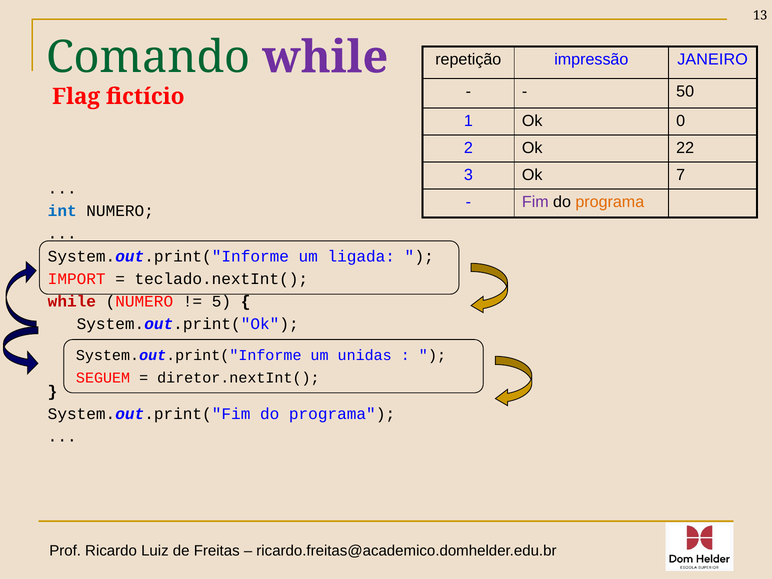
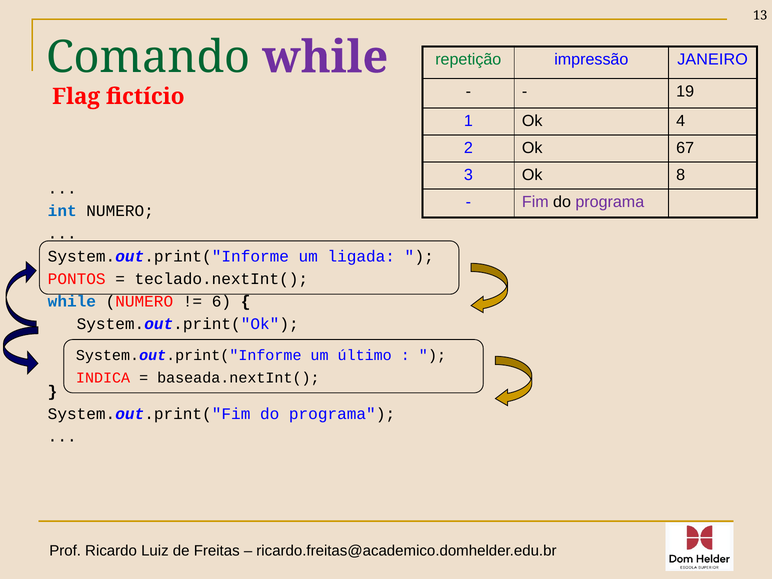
repetição colour: black -> green
50: 50 -> 19
0: 0 -> 4
22: 22 -> 67
7: 7 -> 8
programa at (610, 202) colour: orange -> purple
IMPORT: IMPORT -> PONTOS
while at (72, 301) colour: red -> blue
5: 5 -> 6
unidas: unidas -> último
SEGUEM: SEGUEM -> INDICA
diretor.nextInt(: diretor.nextInt( -> baseada.nextInt(
